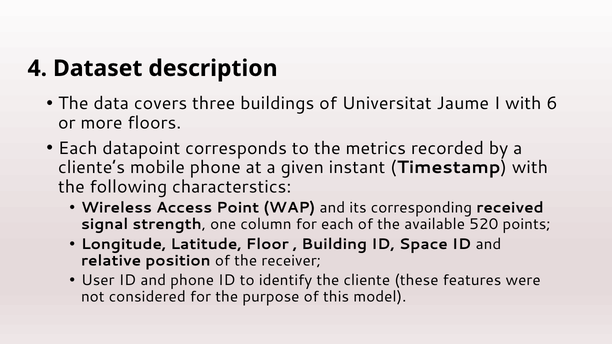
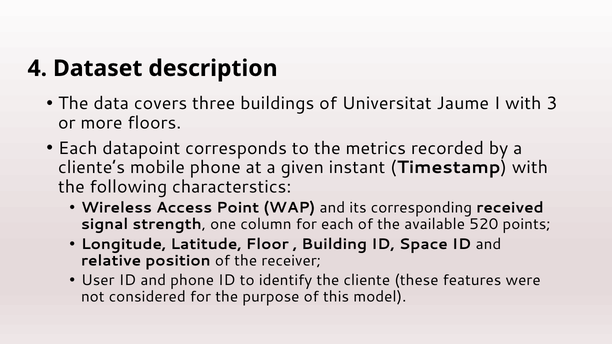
6: 6 -> 3
